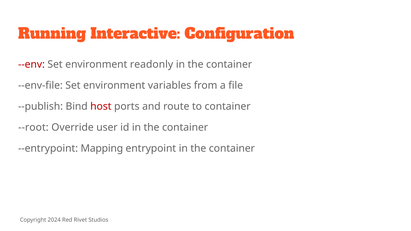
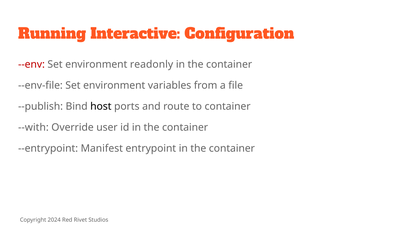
host colour: red -> black
--root: --root -> --with
Mapping: Mapping -> Manifest
